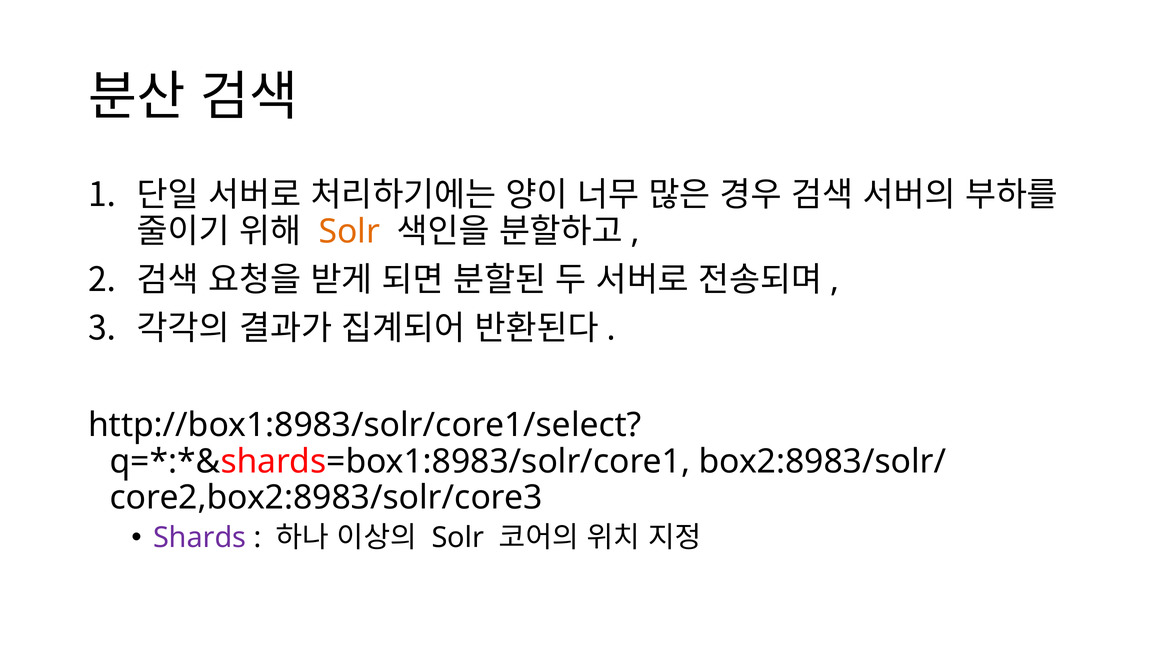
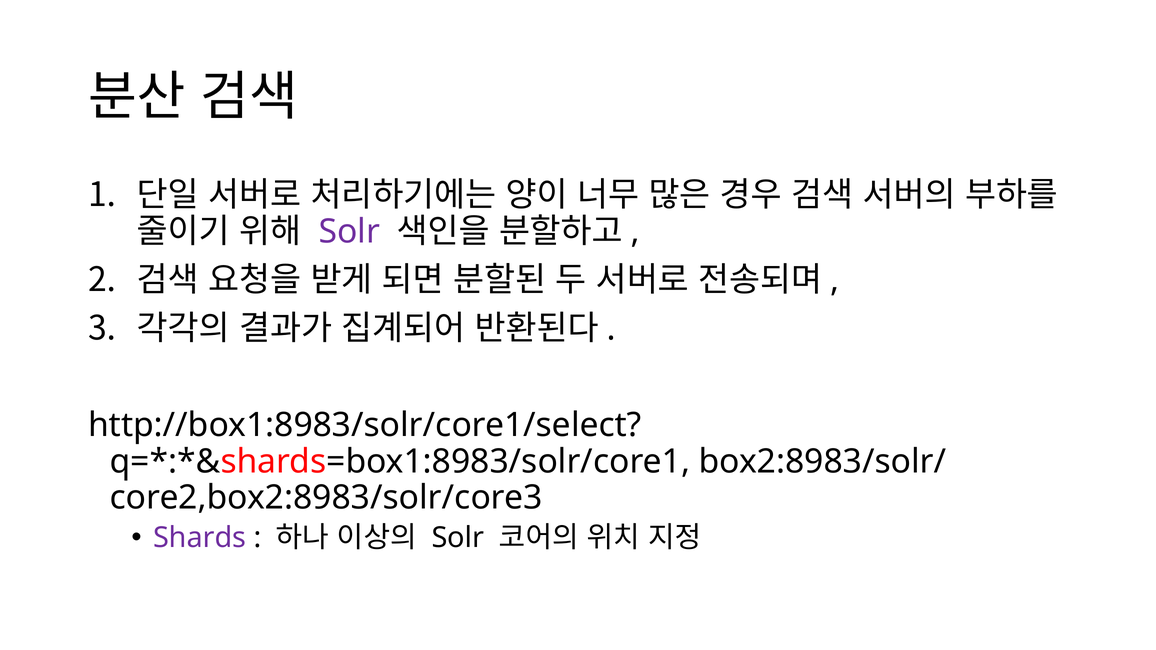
Solr at (349, 232) colour: orange -> purple
